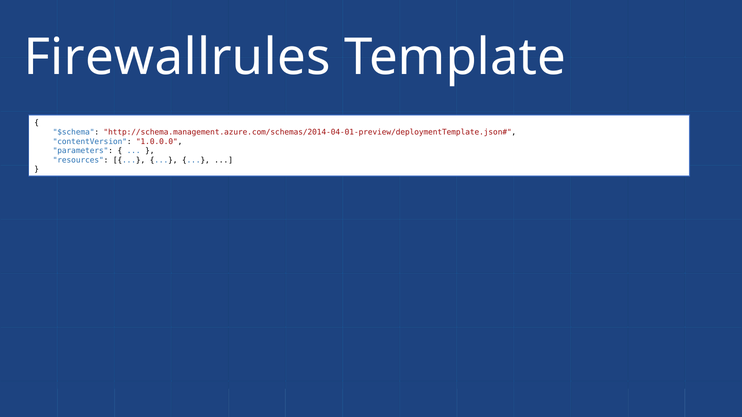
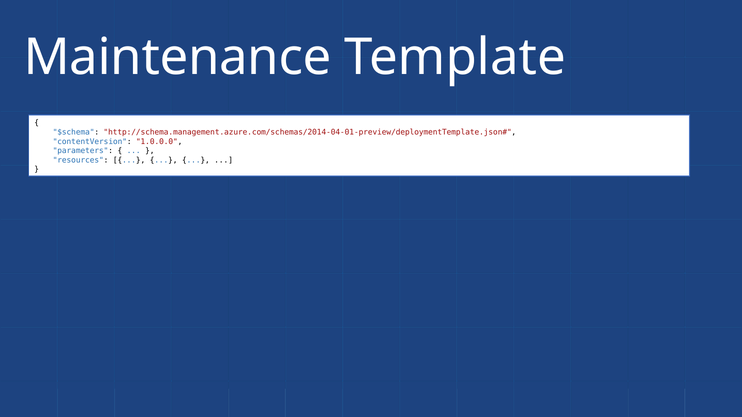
Firewallrules: Firewallrules -> Maintenance
